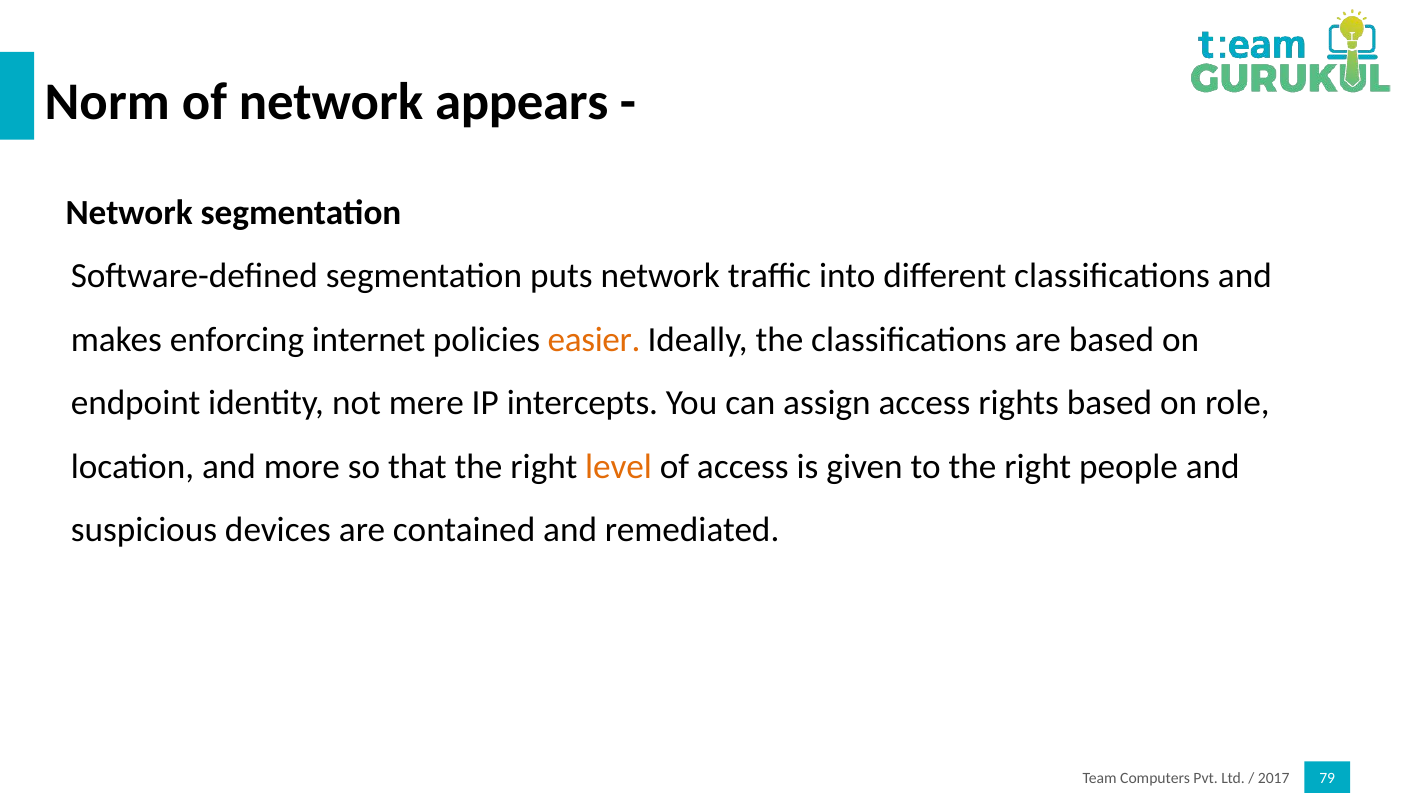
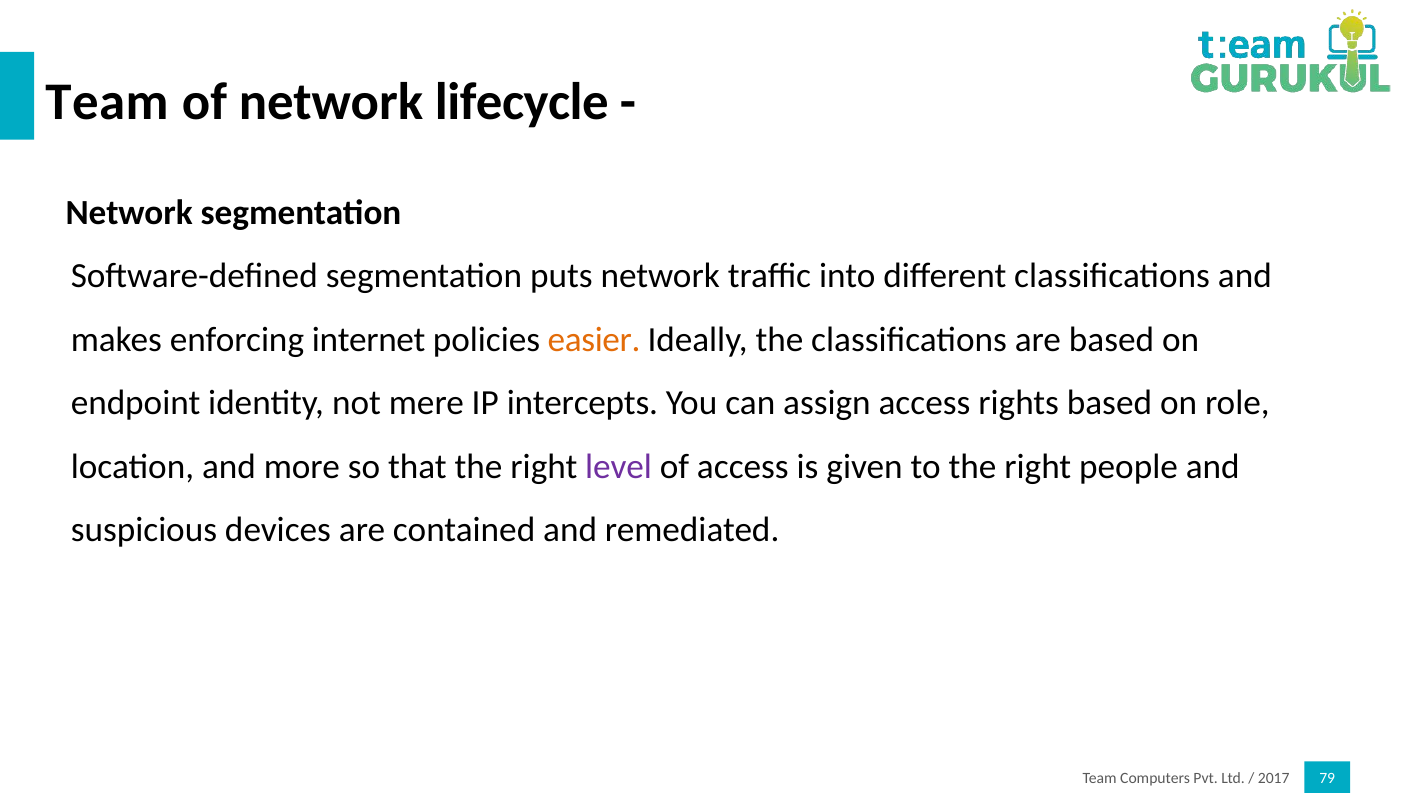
Norm at (107, 102): Norm -> Team
appears: appears -> lifecycle
level colour: orange -> purple
